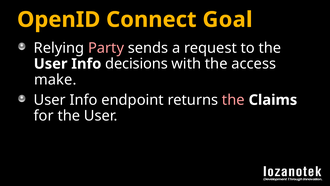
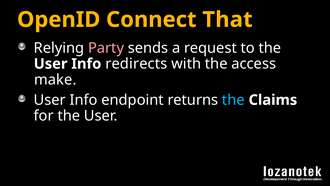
Goal: Goal -> That
decisions: decisions -> redirects
the at (233, 100) colour: pink -> light blue
